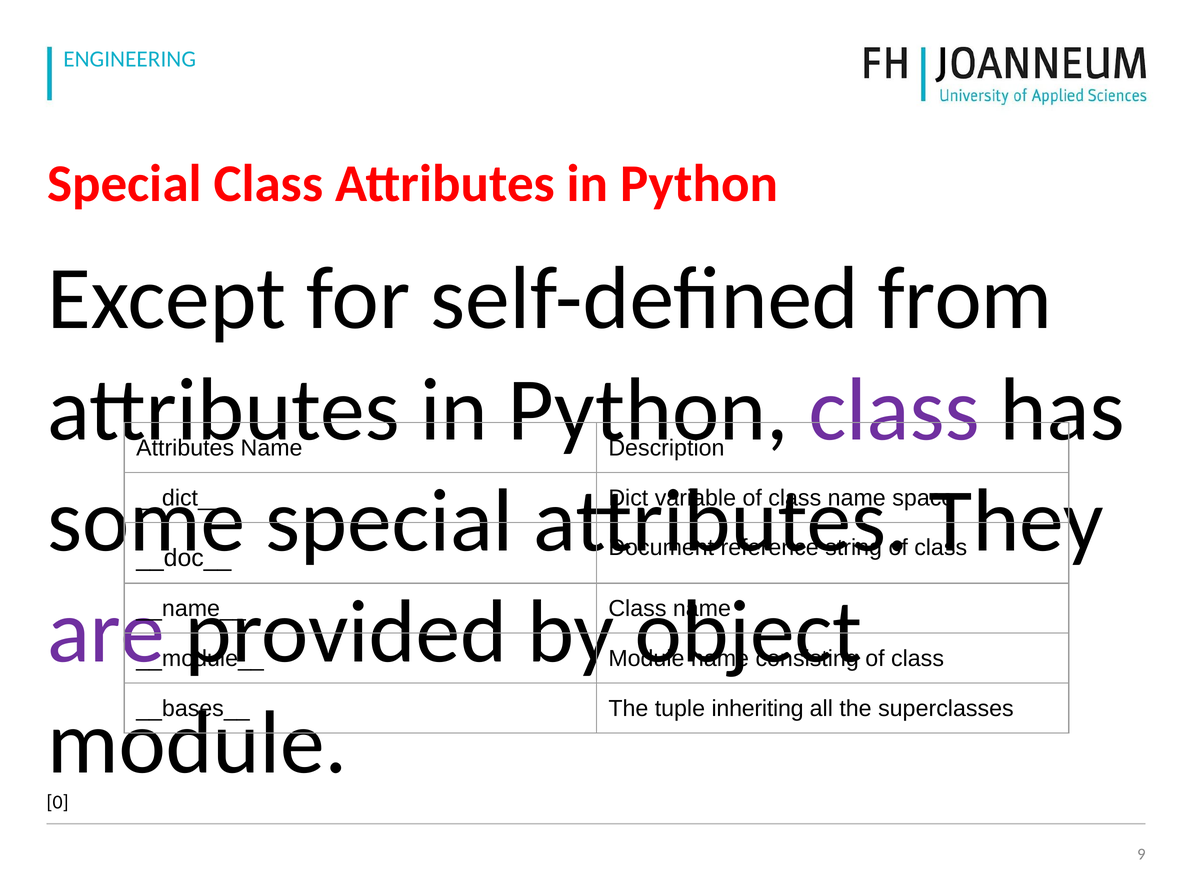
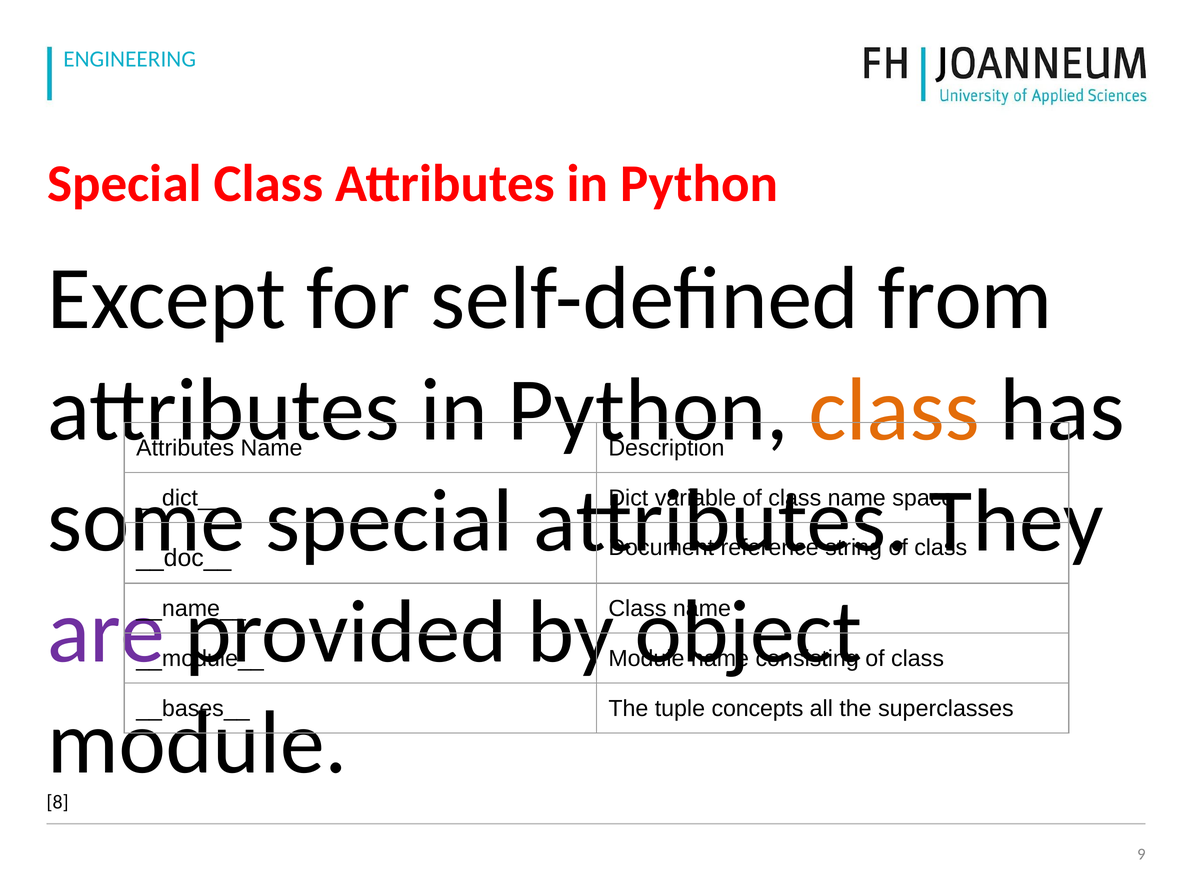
class at (894, 410) colour: purple -> orange
inheriting: inheriting -> concepts
0: 0 -> 8
